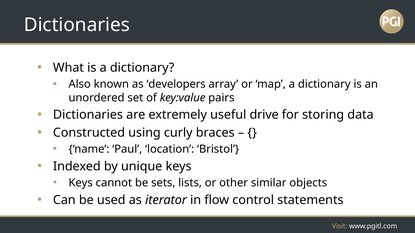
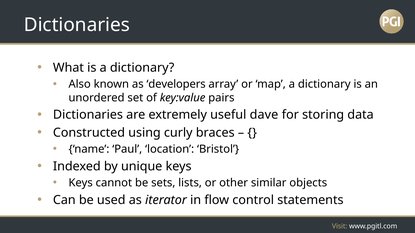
drive: drive -> dave
